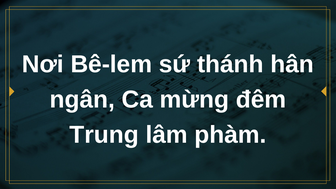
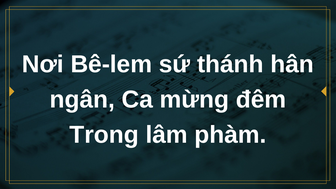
Trung: Trung -> Trong
